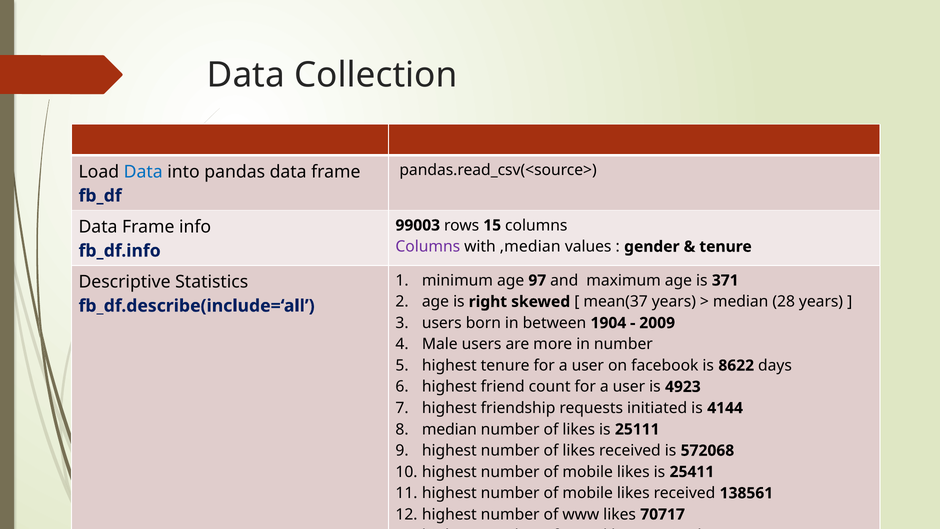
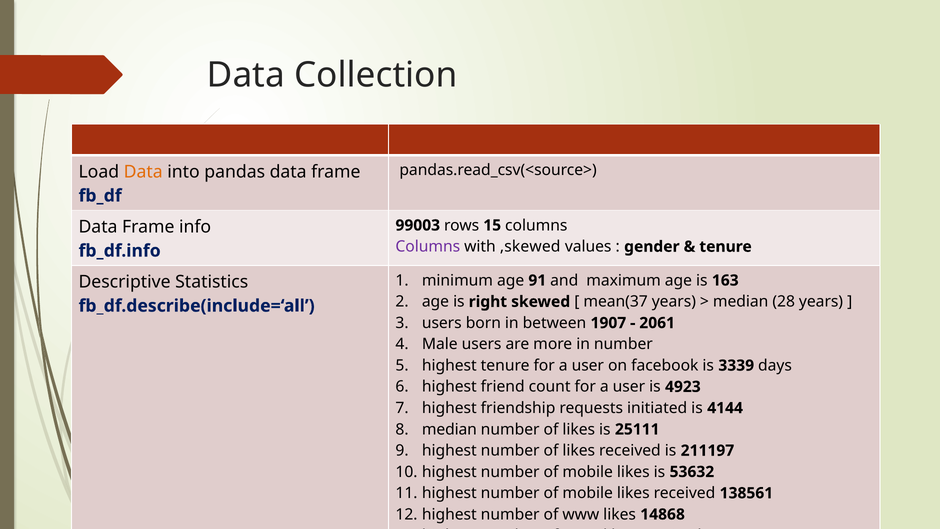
Data at (143, 172) colour: blue -> orange
,median: ,median -> ,skewed
97: 97 -> 91
371: 371 -> 163
1904: 1904 -> 1907
2009: 2009 -> 2061
8622: 8622 -> 3339
572068: 572068 -> 211197
25411: 25411 -> 53632
70717: 70717 -> 14868
